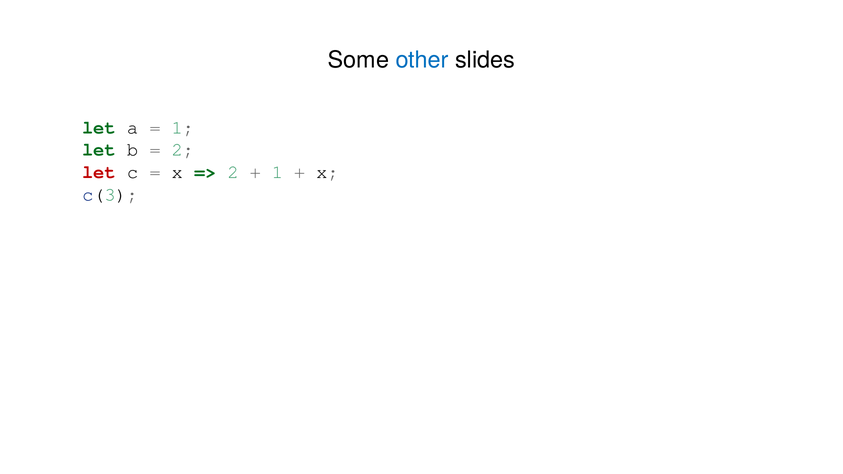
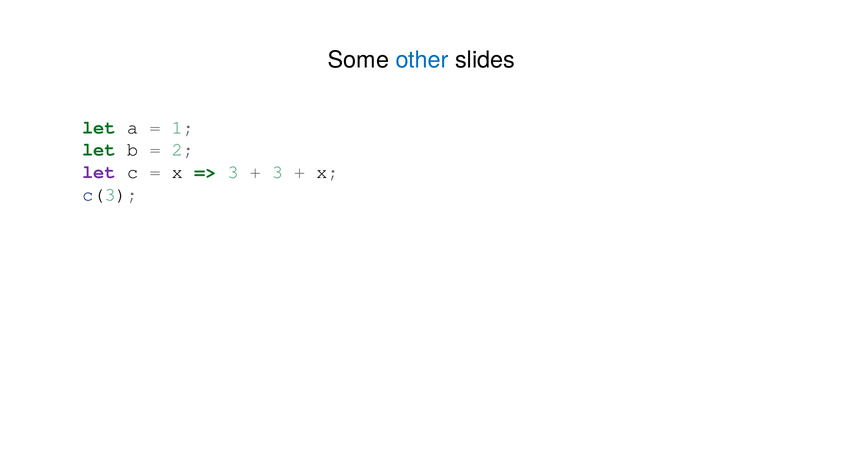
let at (99, 172) colour: red -> purple
2 at (233, 172): 2 -> 3
1 at (277, 172): 1 -> 3
